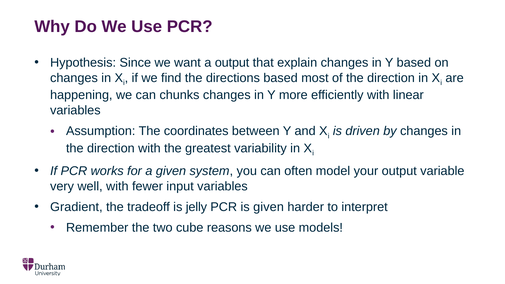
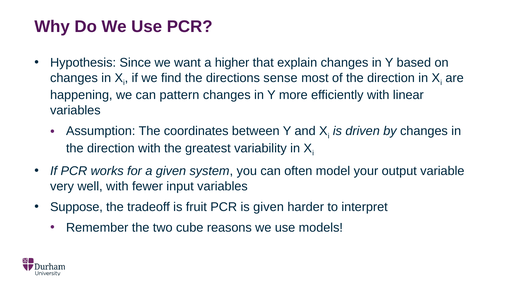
a output: output -> higher
directions based: based -> sense
chunks: chunks -> pattern
Gradient: Gradient -> Suppose
jelly: jelly -> fruit
